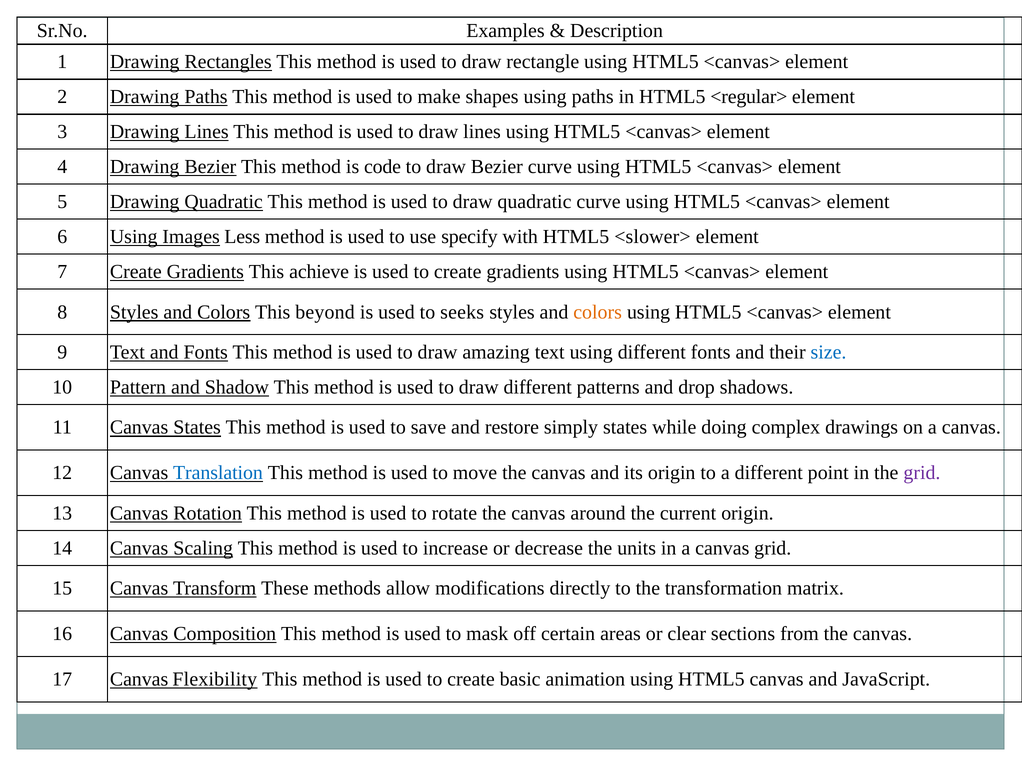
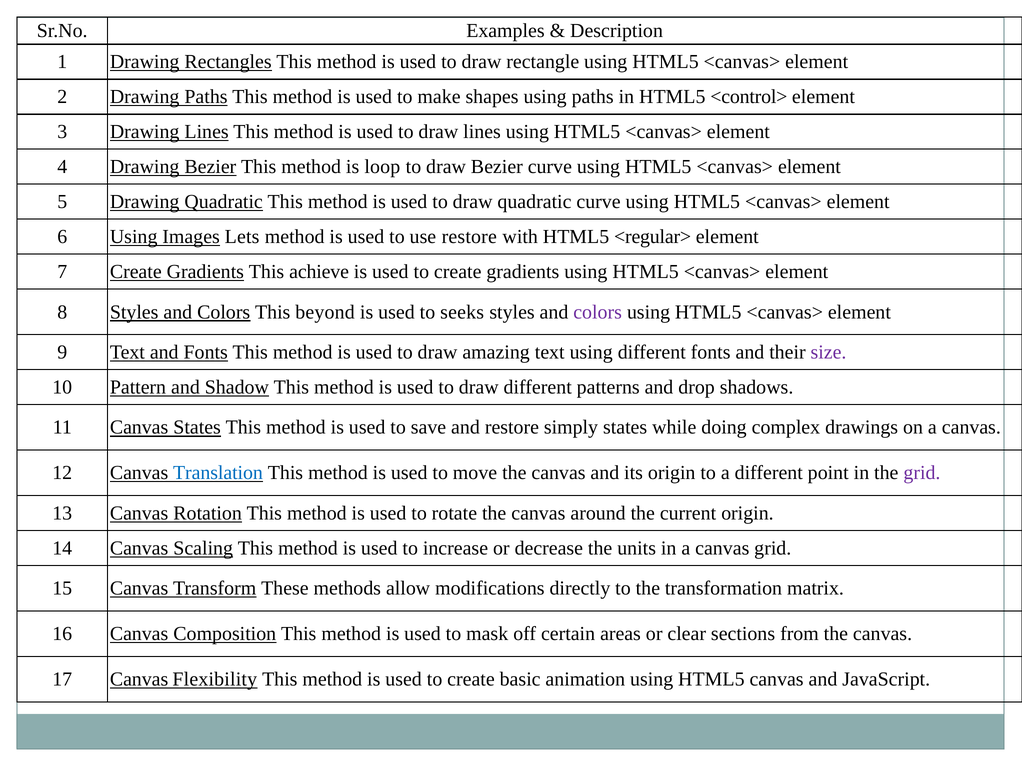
<regular>: <regular> -> <control>
code: code -> loop
Less: Less -> Lets
use specify: specify -> restore
<slower>: <slower> -> <regular>
colors at (598, 312) colour: orange -> purple
size colour: blue -> purple
